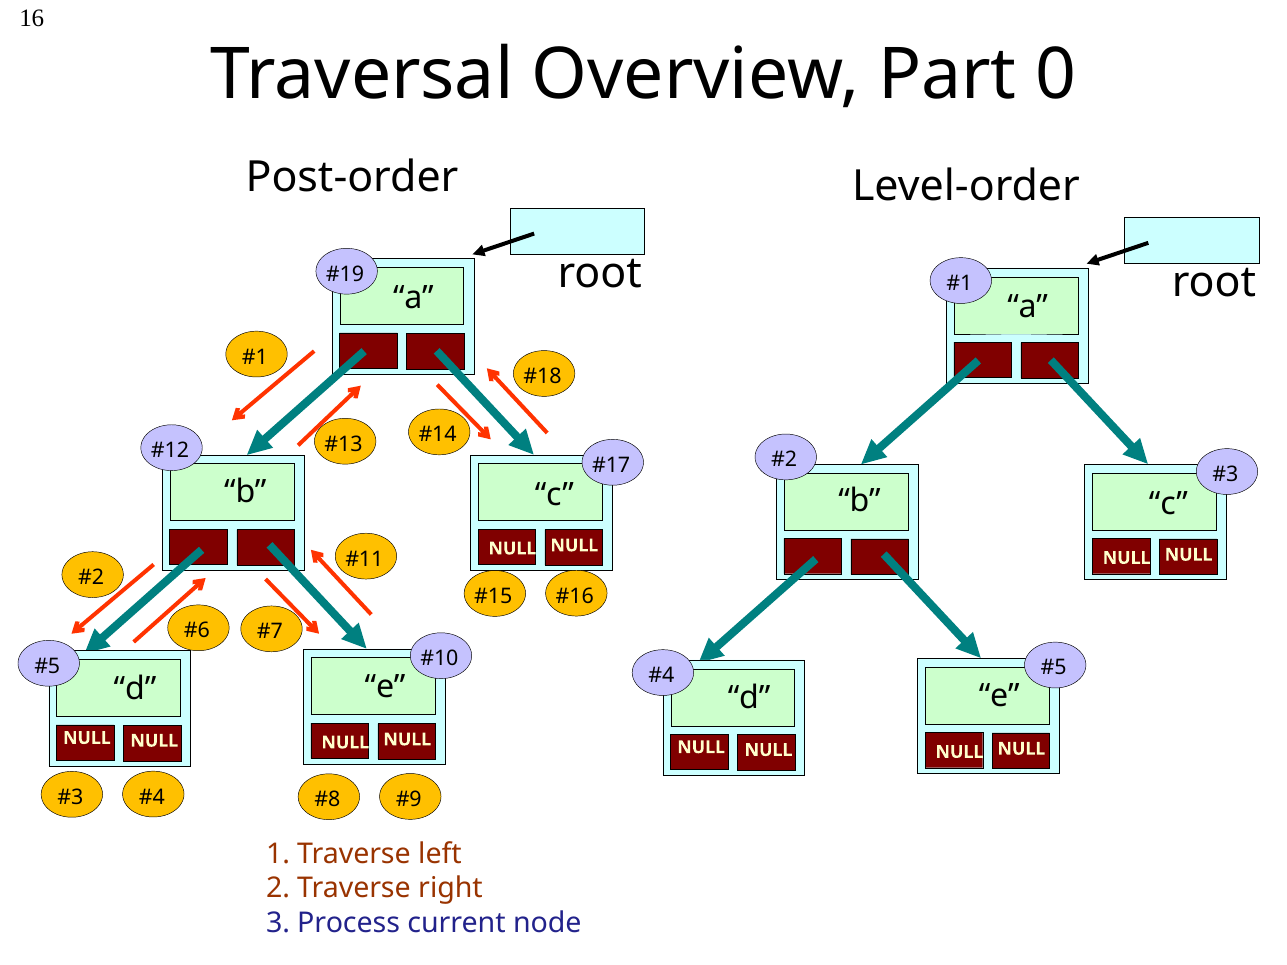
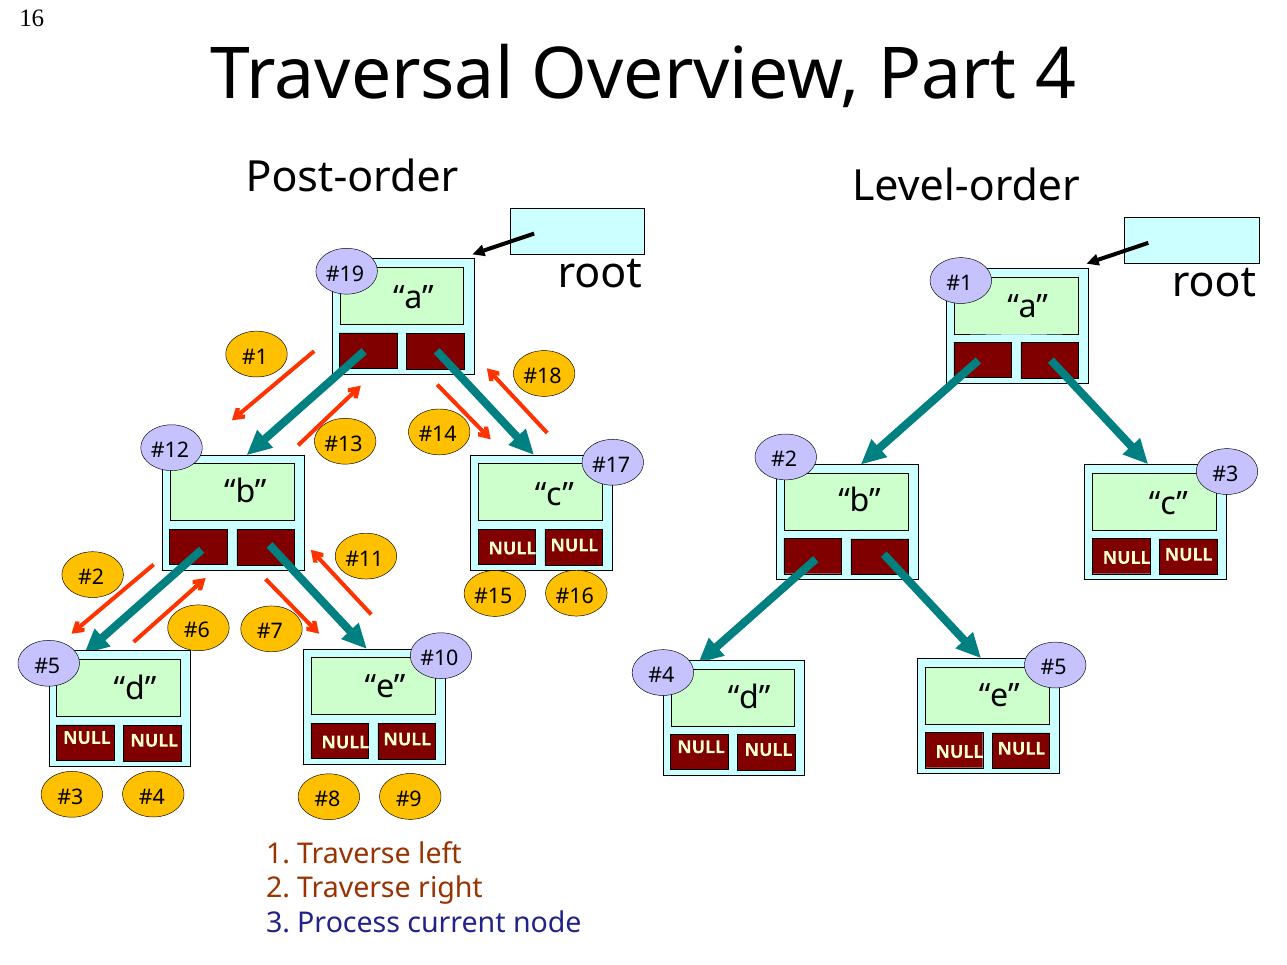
0: 0 -> 4
